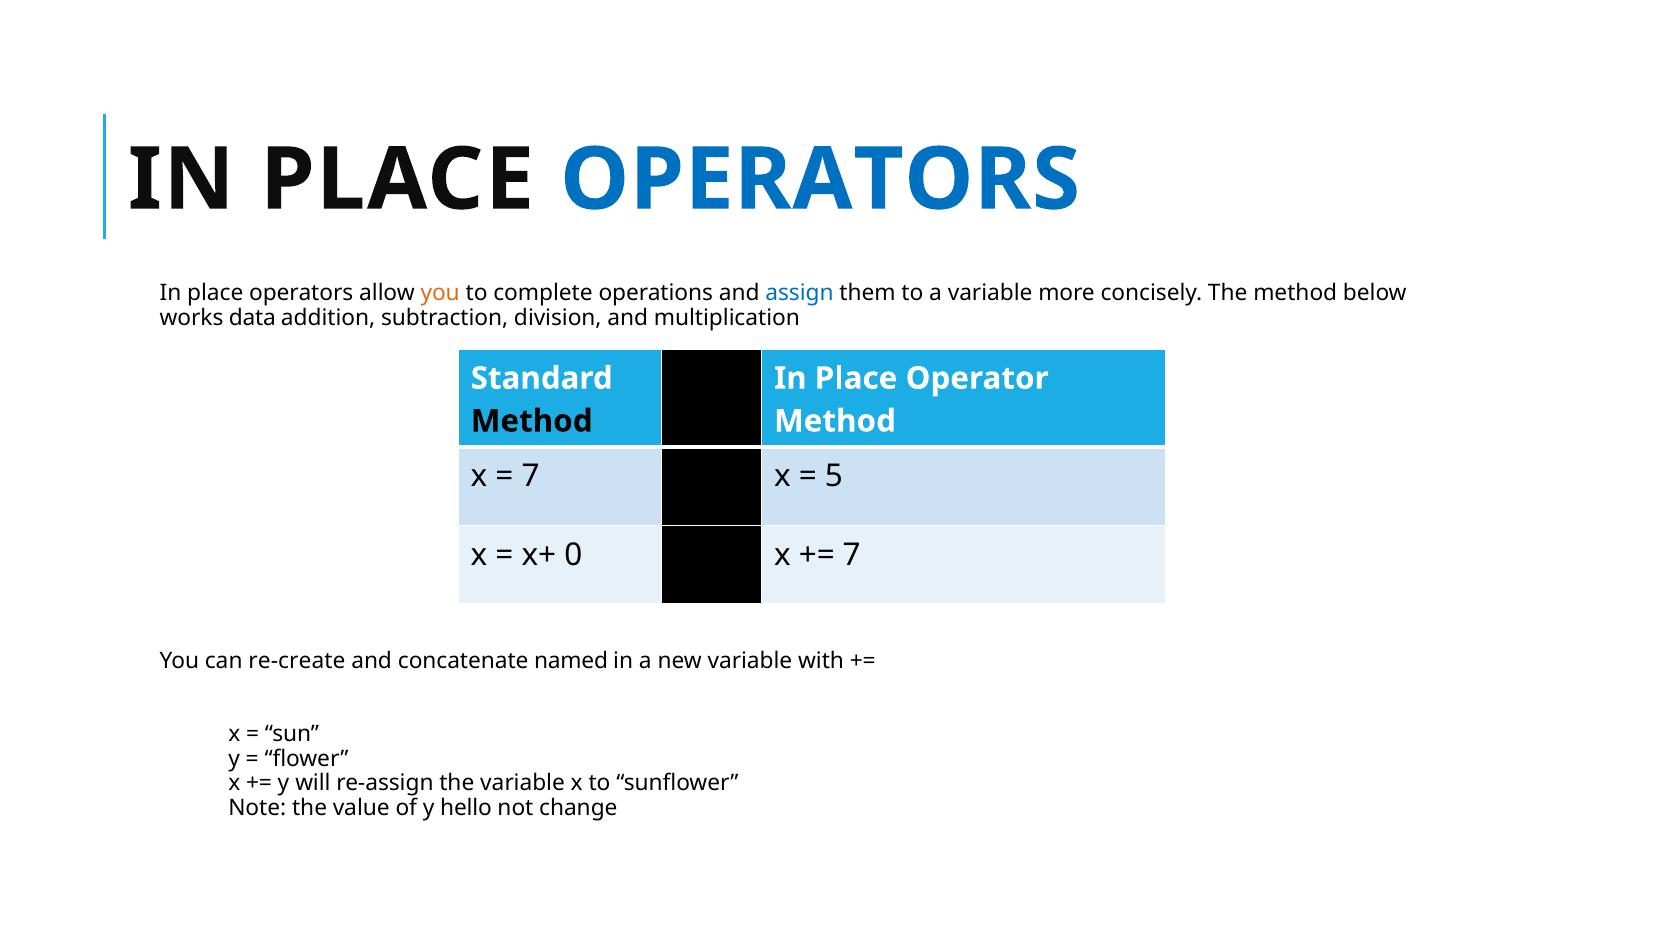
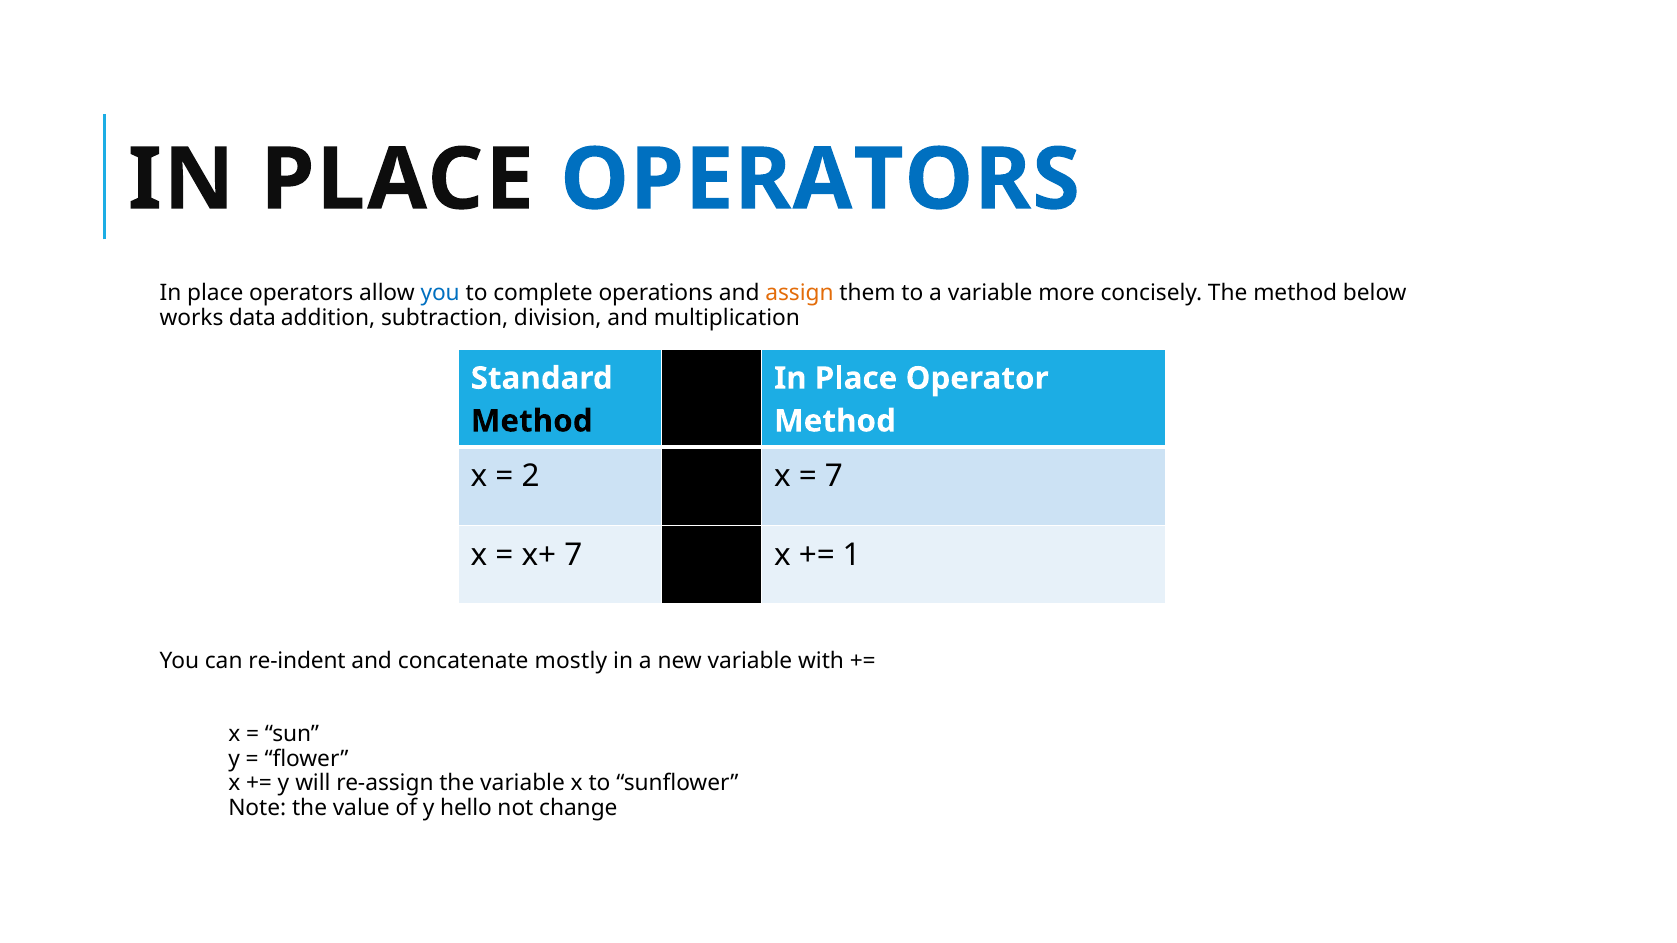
you at (440, 293) colour: orange -> blue
assign colour: blue -> orange
7 at (531, 477): 7 -> 2
5 at (834, 477): 5 -> 7
x+ 0: 0 -> 7
7 at (852, 555): 7 -> 1
re-create: re-create -> re-indent
named: named -> mostly
